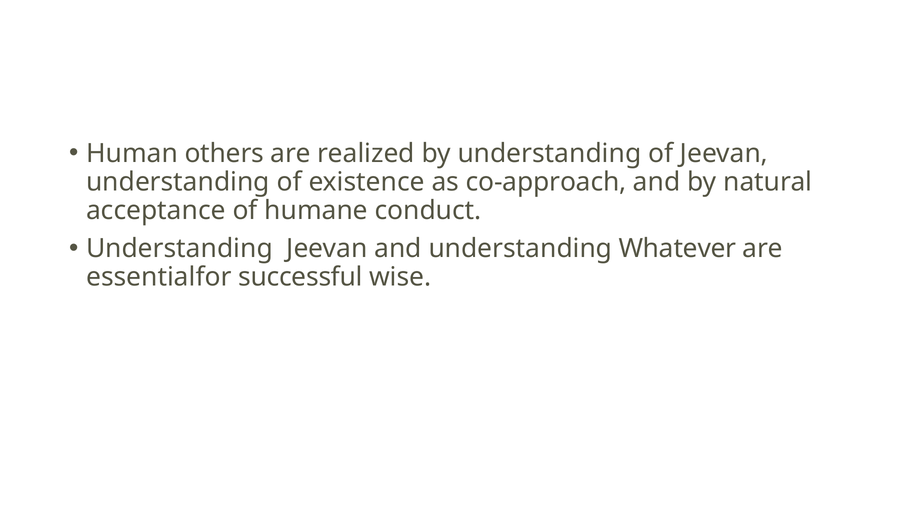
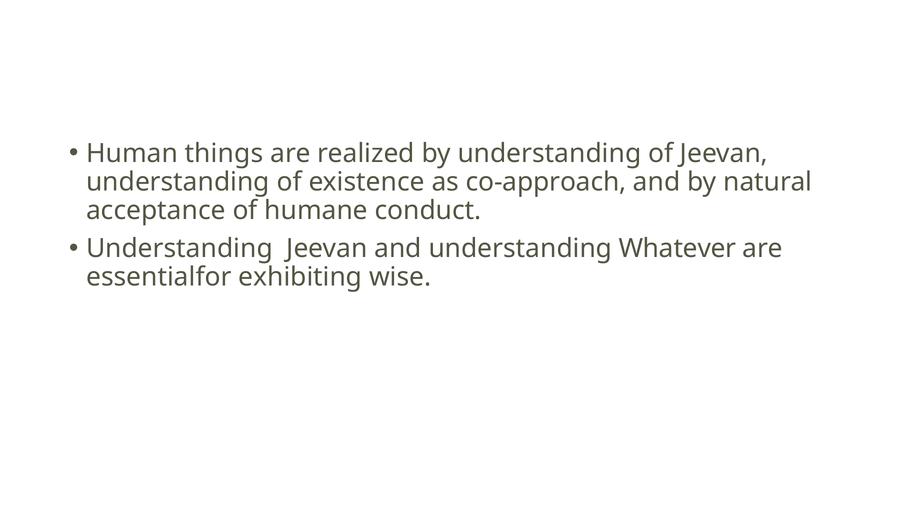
others: others -> things
successful: successful -> exhibiting
